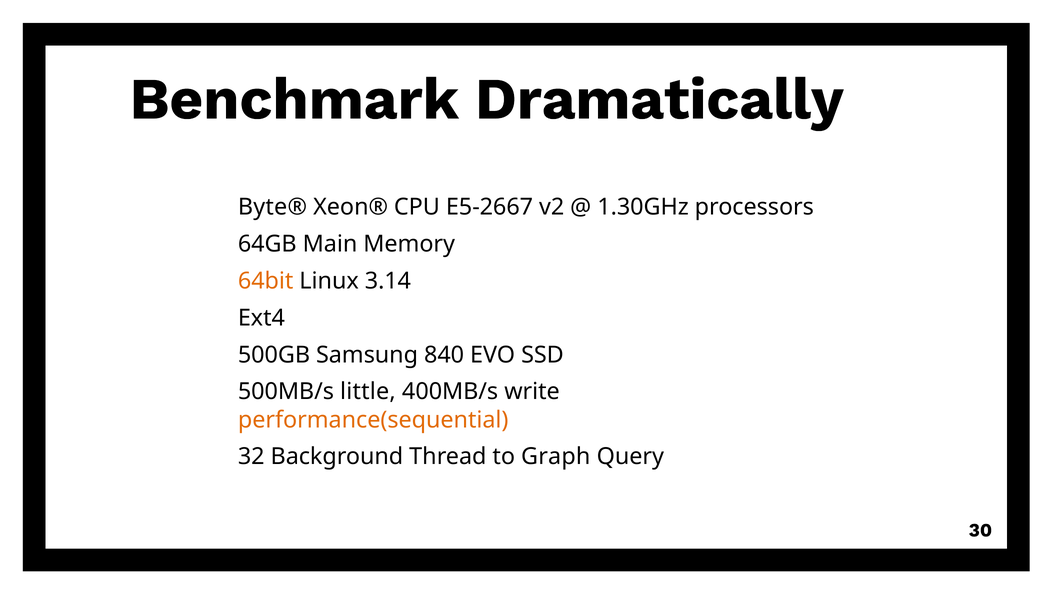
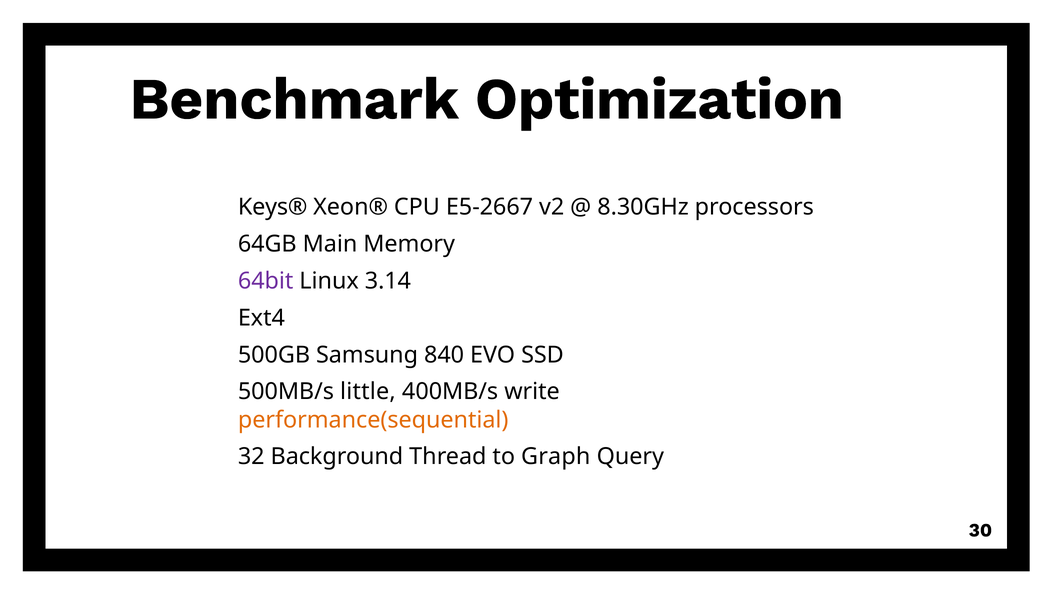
Dramatically: Dramatically -> Optimization
Byte®: Byte® -> Keys®
1.30GHz: 1.30GHz -> 8.30GHz
64bit colour: orange -> purple
